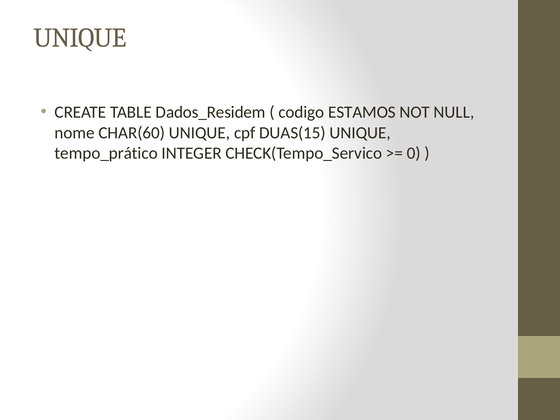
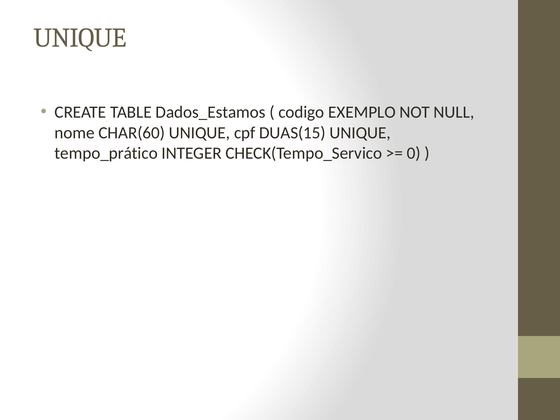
Dados_Residem: Dados_Residem -> Dados_Estamos
ESTAMOS: ESTAMOS -> EXEMPLO
